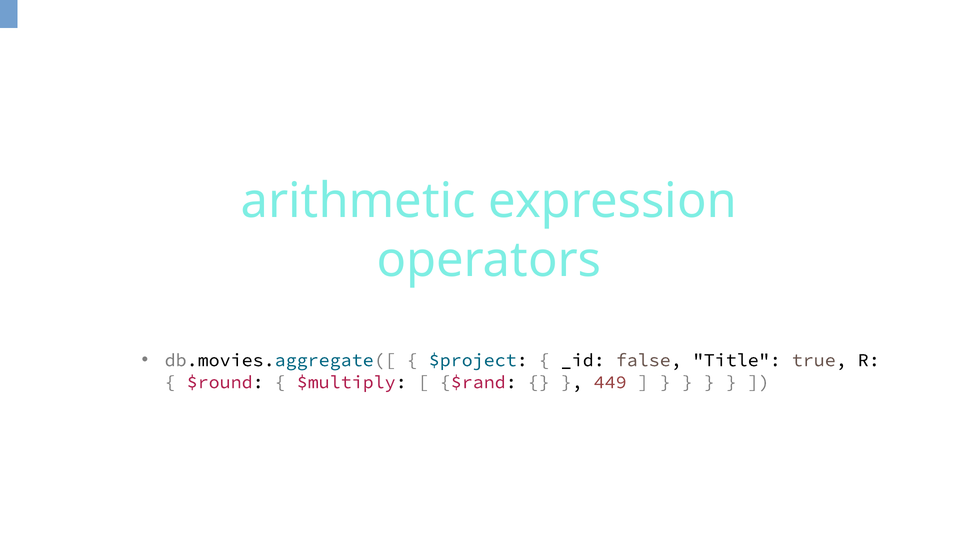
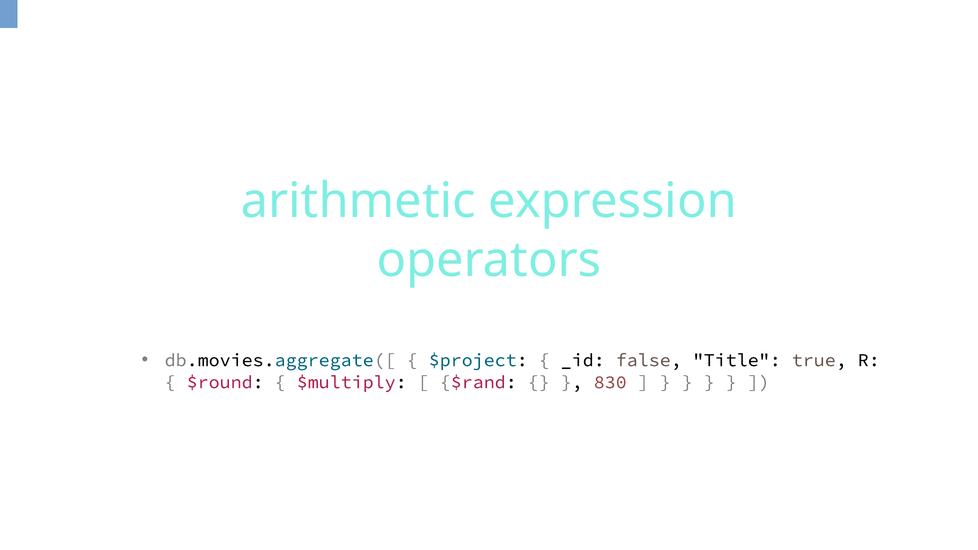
449: 449 -> 830
